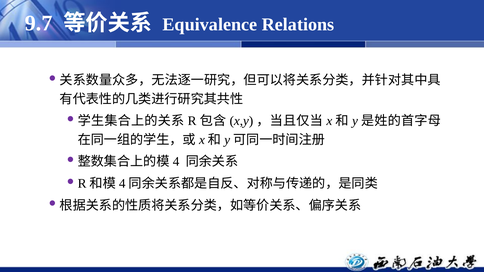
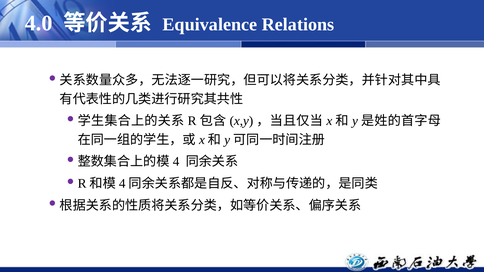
9.7: 9.7 -> 4.0
